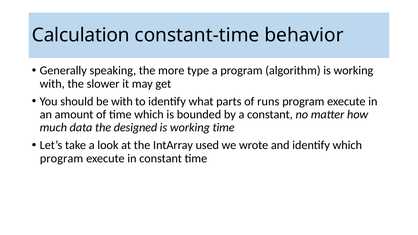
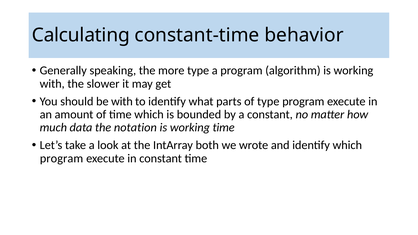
Calculation: Calculation -> Calculating
of runs: runs -> type
designed: designed -> notation
used: used -> both
